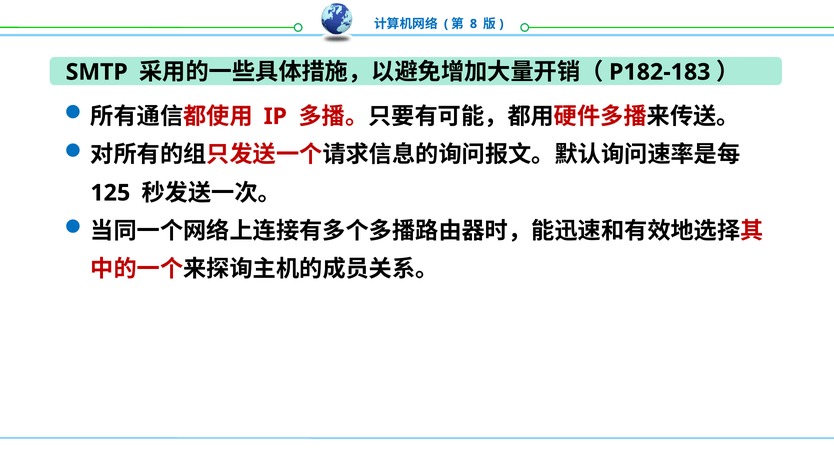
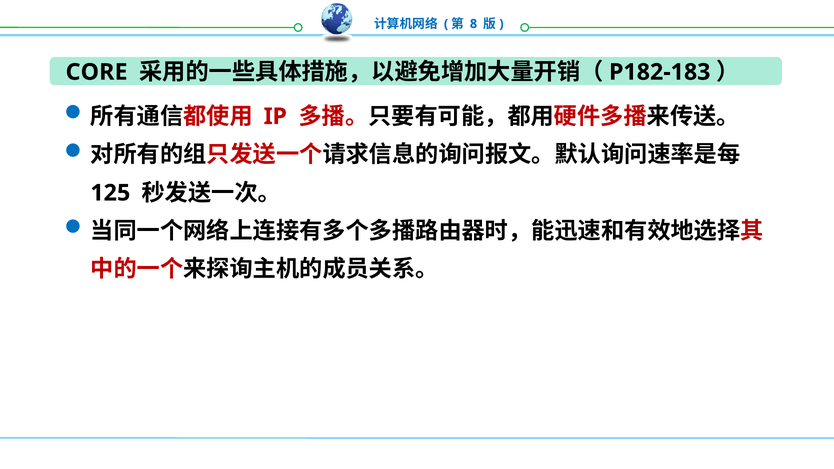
SMTP: SMTP -> CORE
